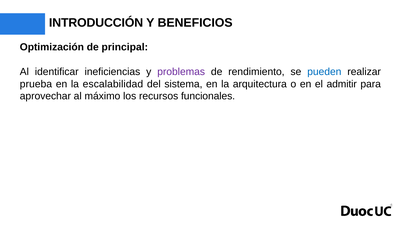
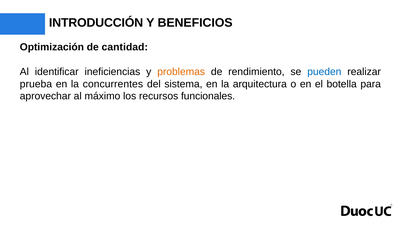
principal: principal -> cantidad
problemas colour: purple -> orange
escalabilidad: escalabilidad -> concurrentes
admitir: admitir -> botella
